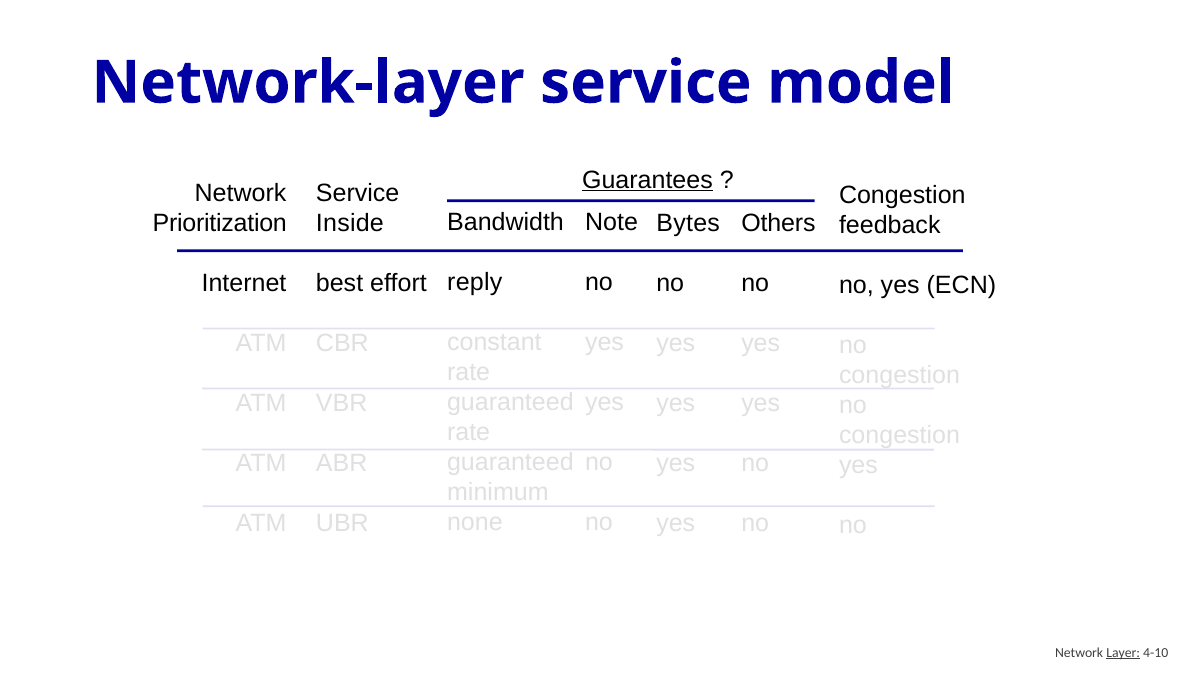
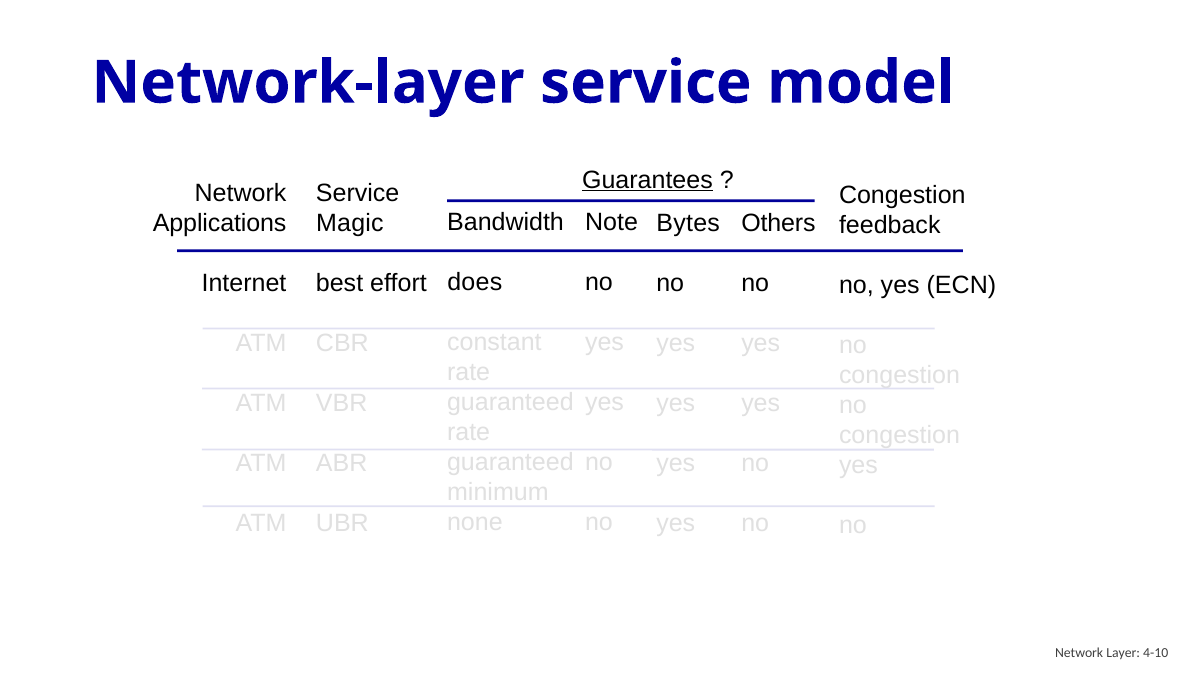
Prioritization: Prioritization -> Applications
Inside: Inside -> Magic
reply: reply -> does
Layer underline: present -> none
